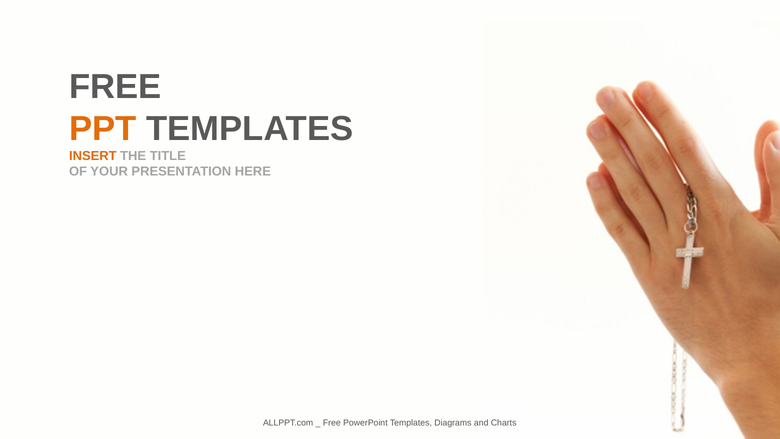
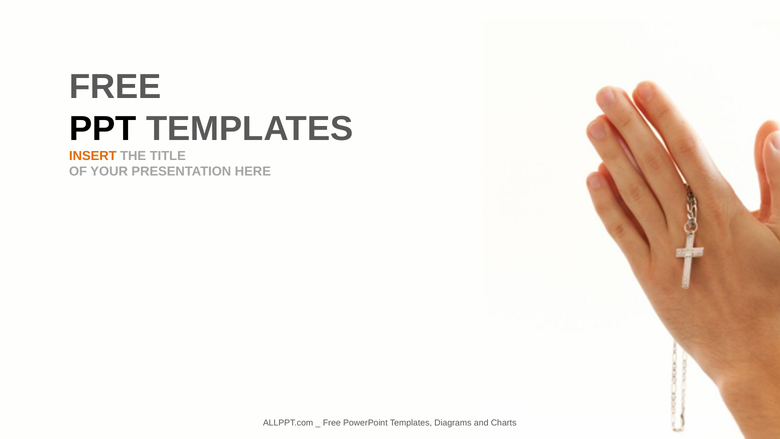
PPT colour: orange -> black
